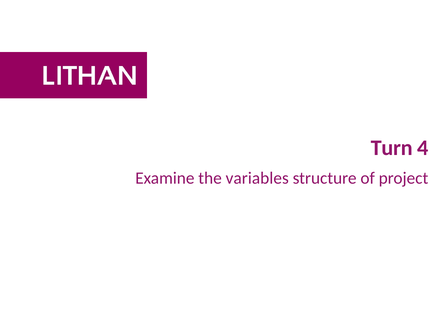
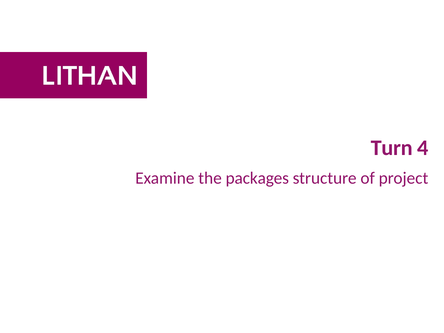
variables: variables -> packages
